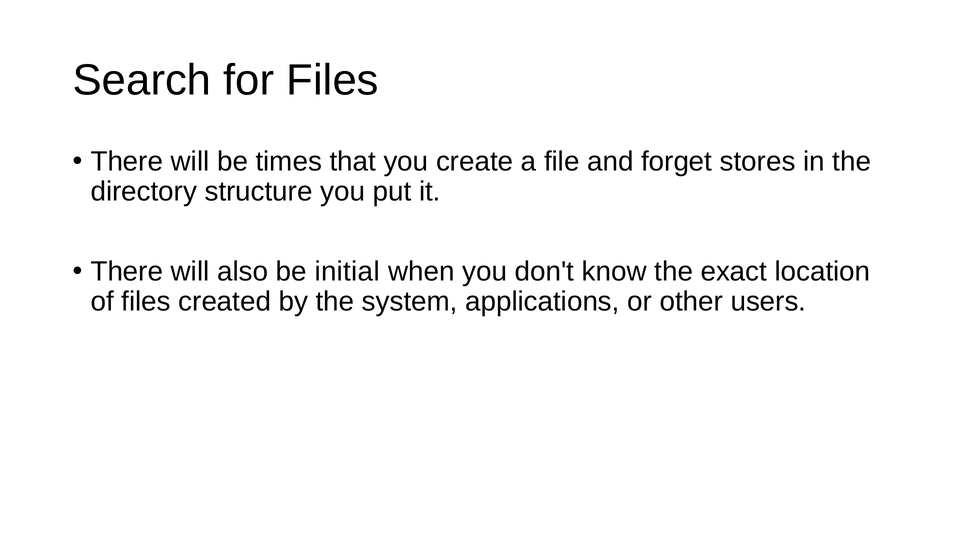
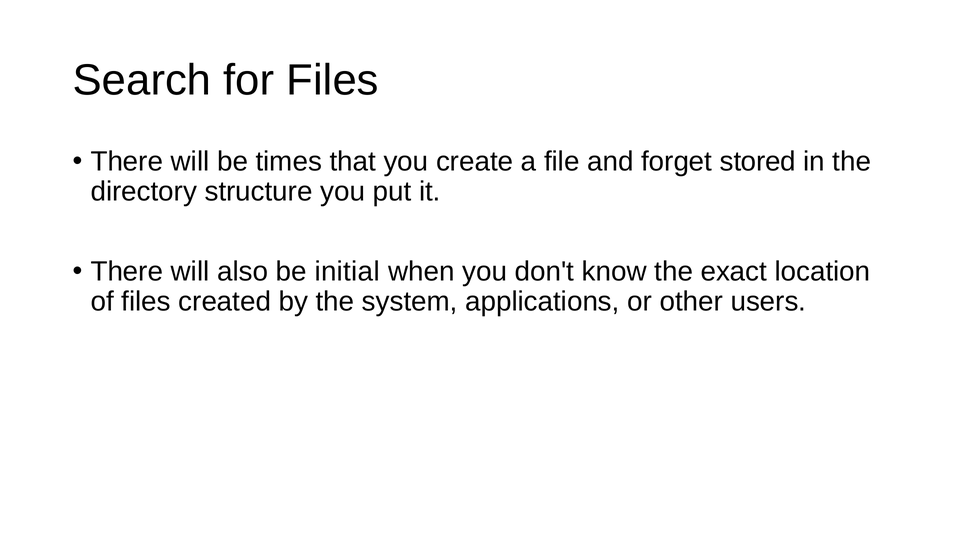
stores: stores -> stored
